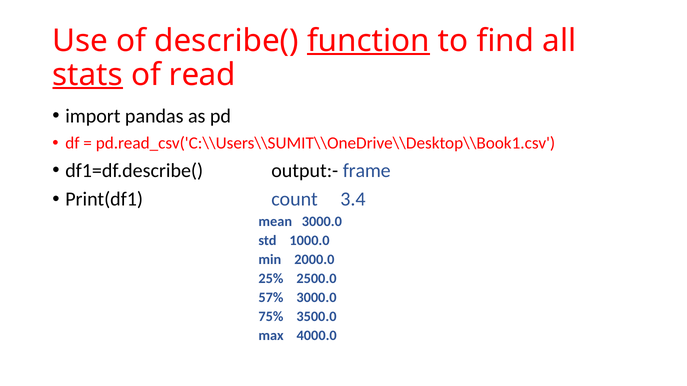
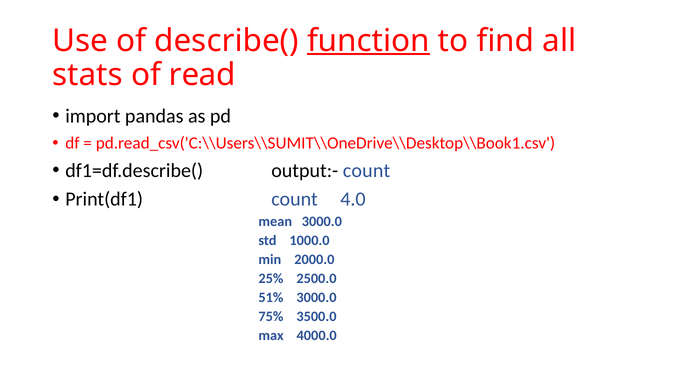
stats underline: present -> none
output:- frame: frame -> count
3.4: 3.4 -> 4.0
57%: 57% -> 51%
